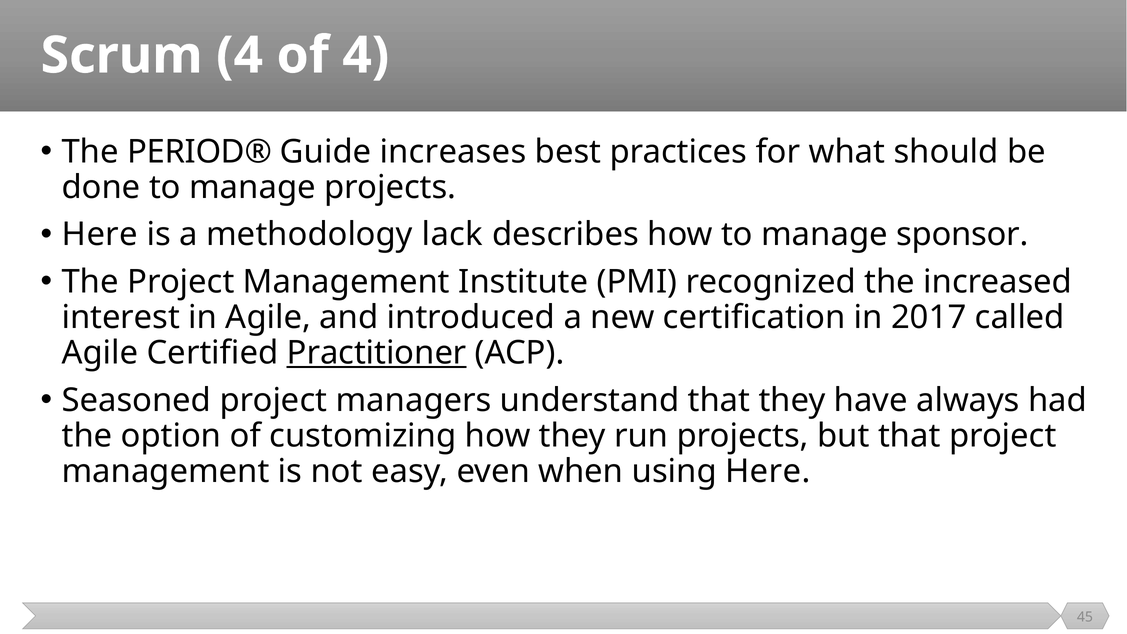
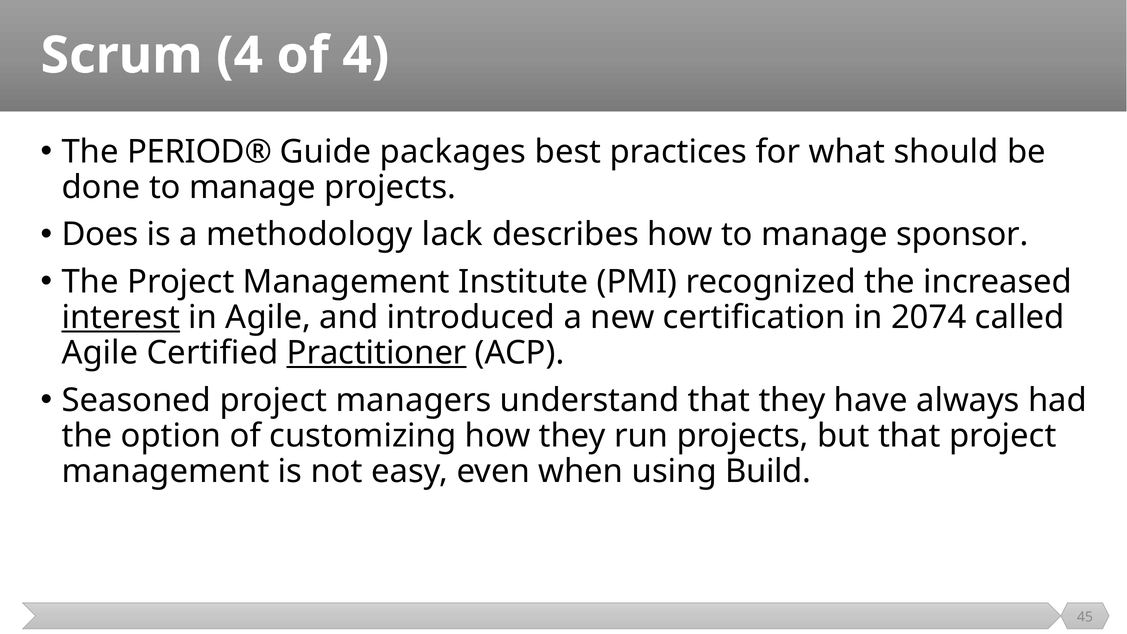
increases: increases -> packages
Here at (100, 235): Here -> Does
interest underline: none -> present
2017: 2017 -> 2074
using Here: Here -> Build
